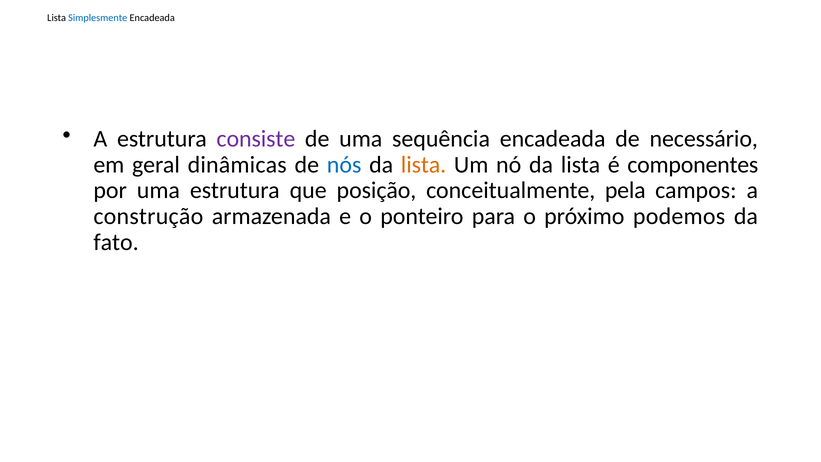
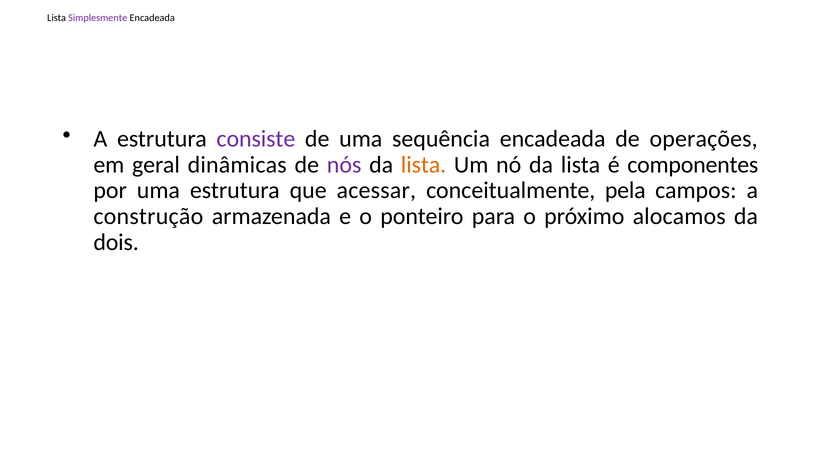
Simplesmente colour: blue -> purple
necessário: necessário -> operações
nós colour: blue -> purple
posição: posição -> acessar
podemos: podemos -> alocamos
fato: fato -> dois
